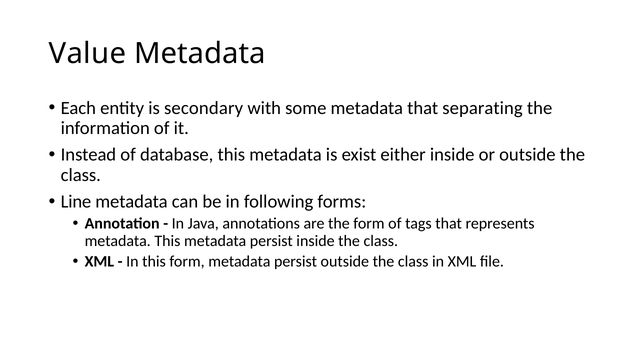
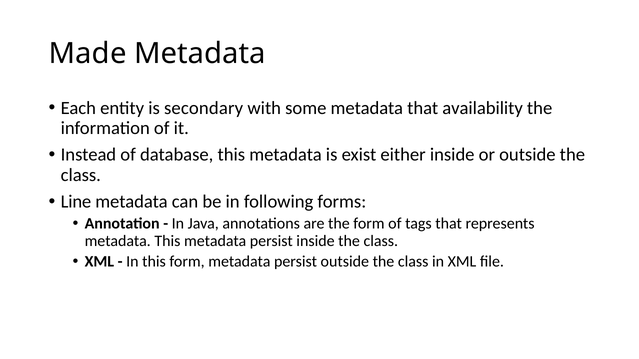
Value: Value -> Made
separating: separating -> availability
